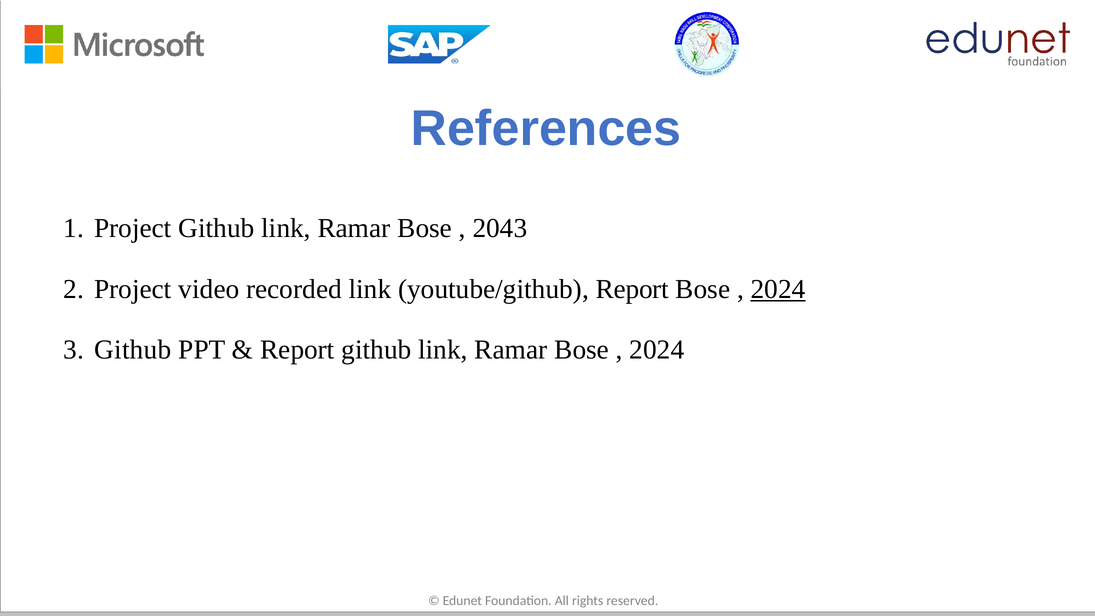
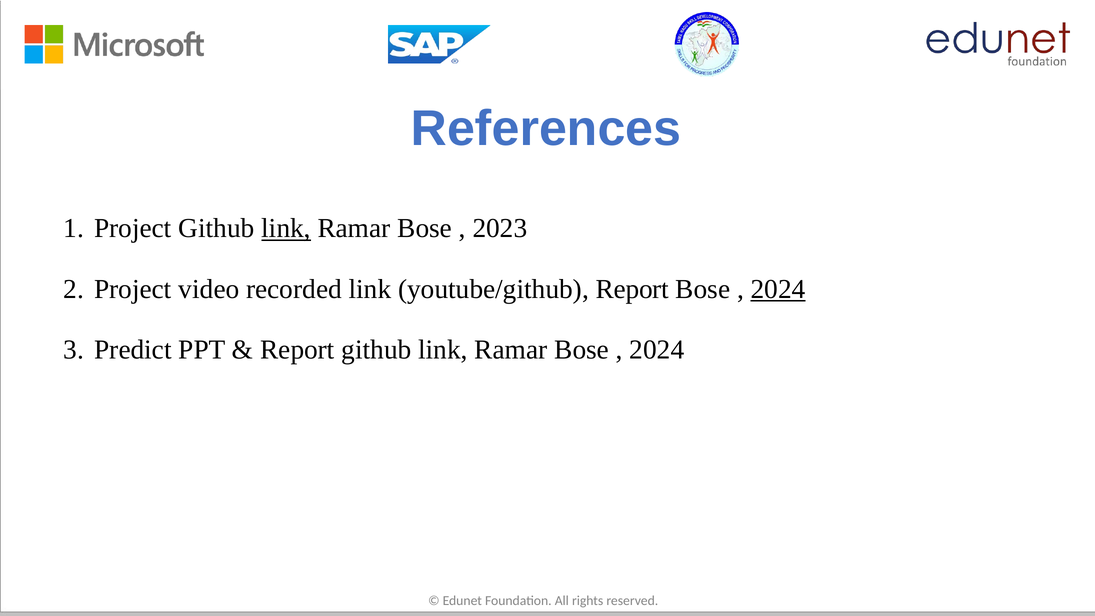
link at (286, 228) underline: none -> present
2043: 2043 -> 2023
Github at (133, 350): Github -> Predict
